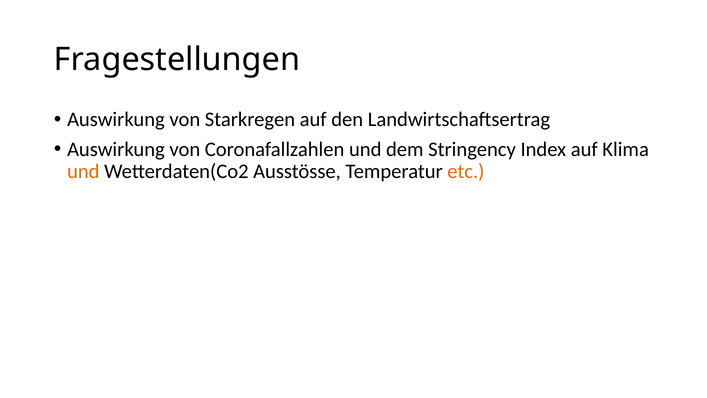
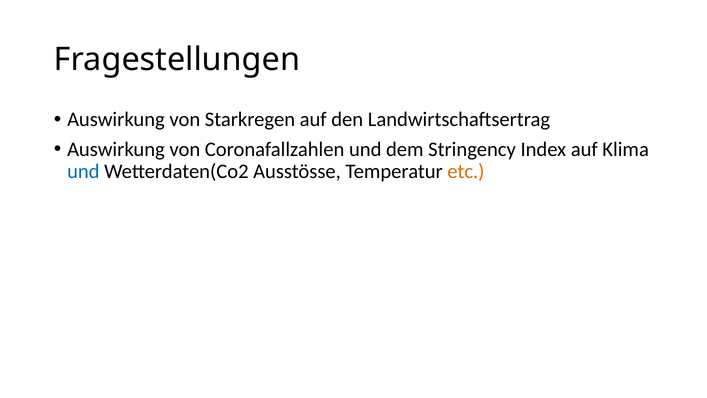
und at (83, 171) colour: orange -> blue
